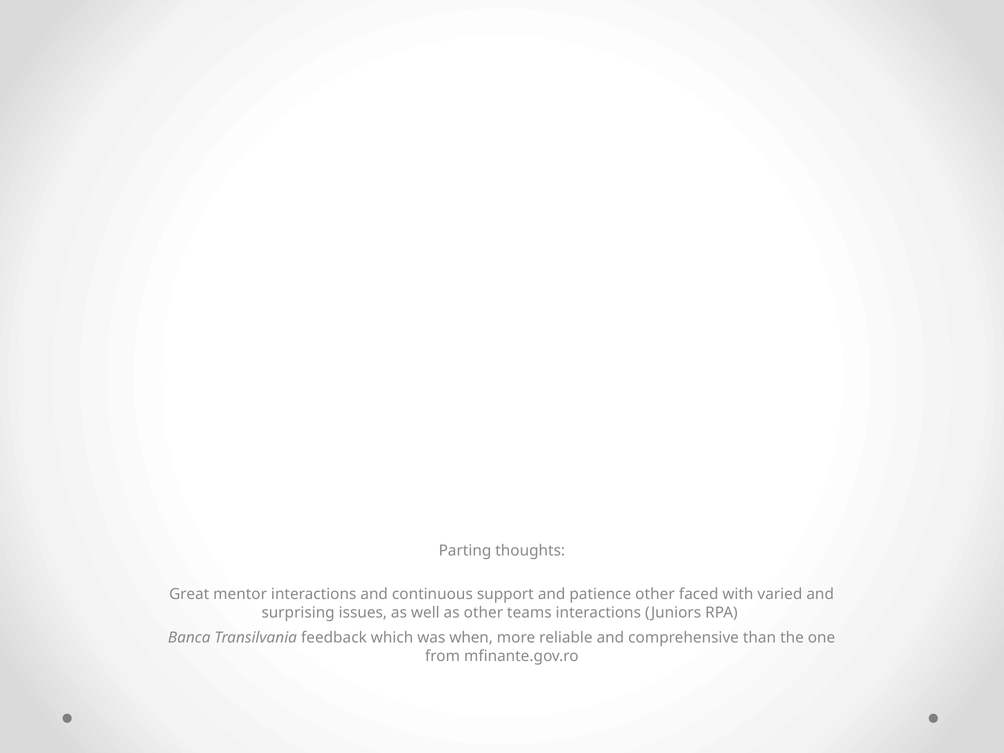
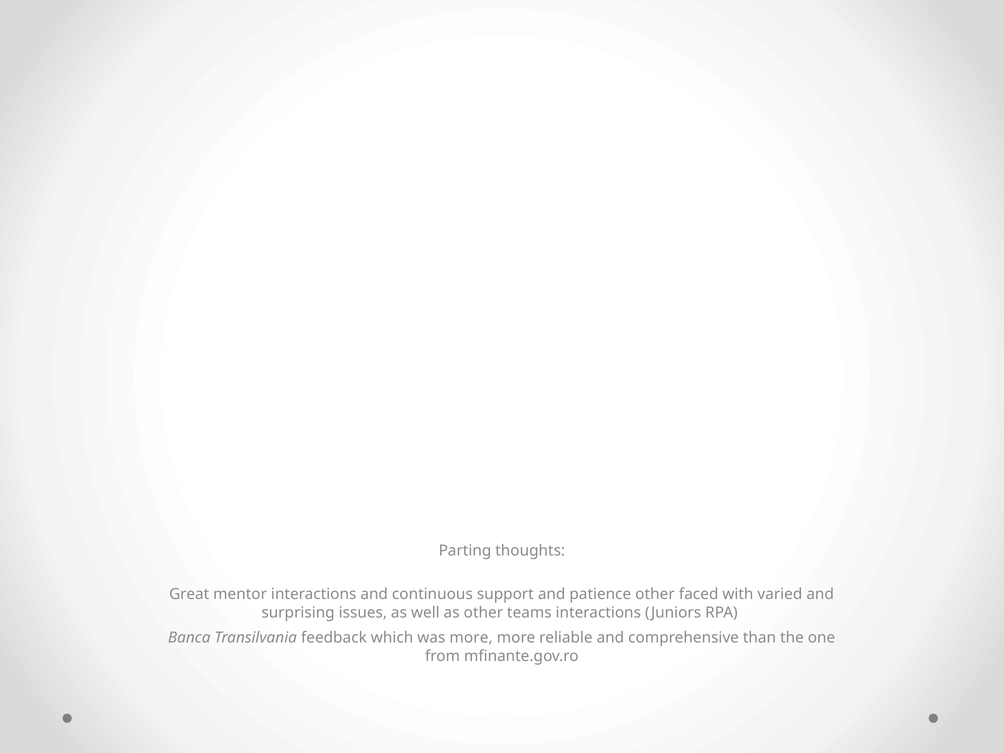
was when: when -> more
